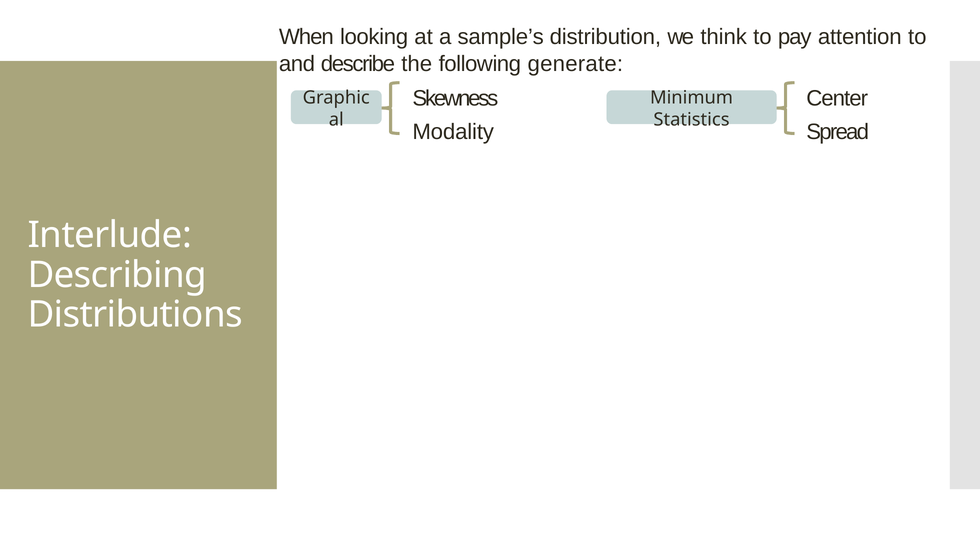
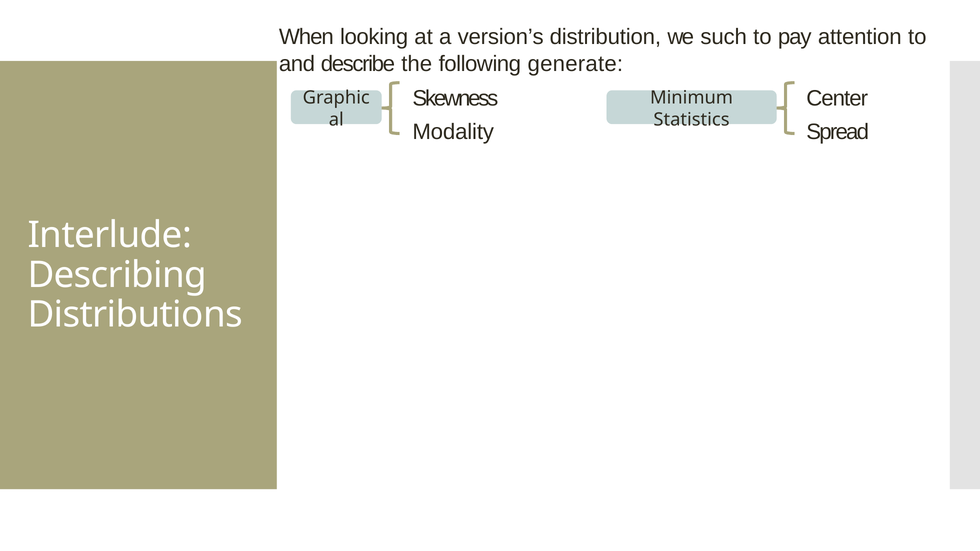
sample’s: sample’s -> version’s
think: think -> such
